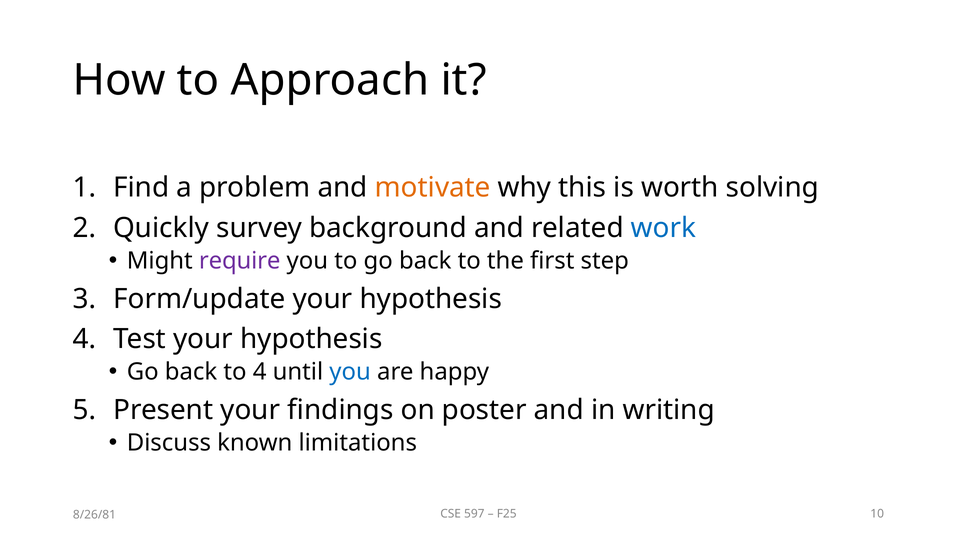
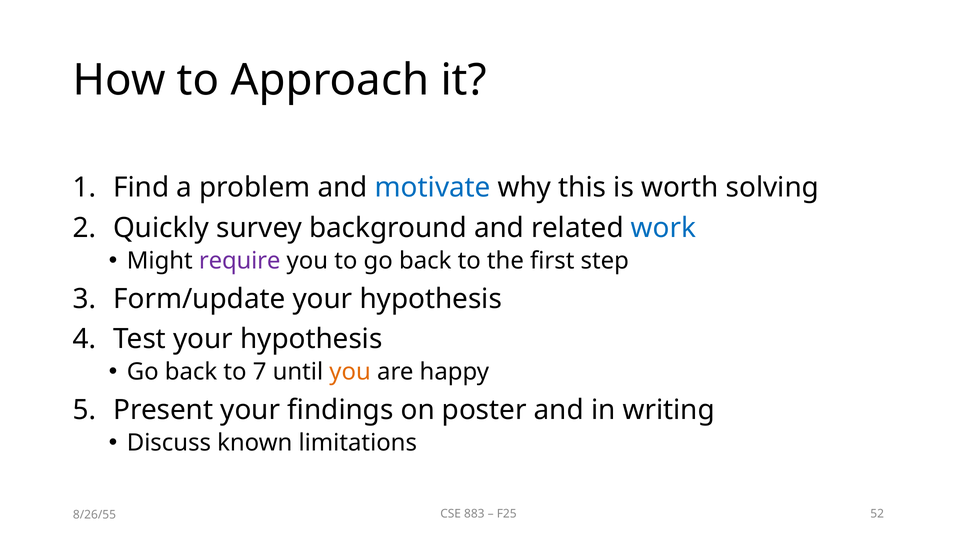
motivate colour: orange -> blue
to 4: 4 -> 7
you at (350, 372) colour: blue -> orange
597: 597 -> 883
10: 10 -> 52
8/26/81: 8/26/81 -> 8/26/55
